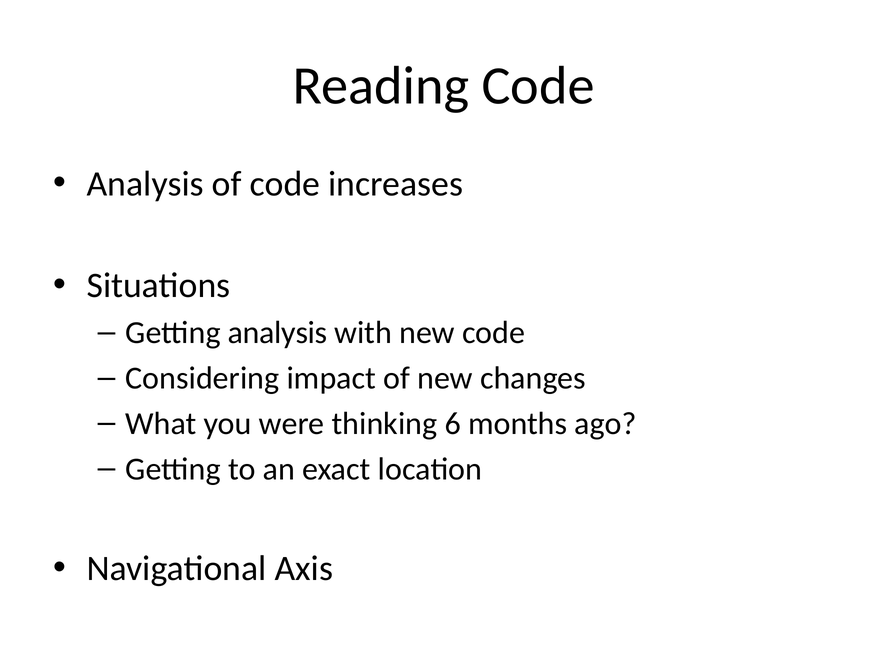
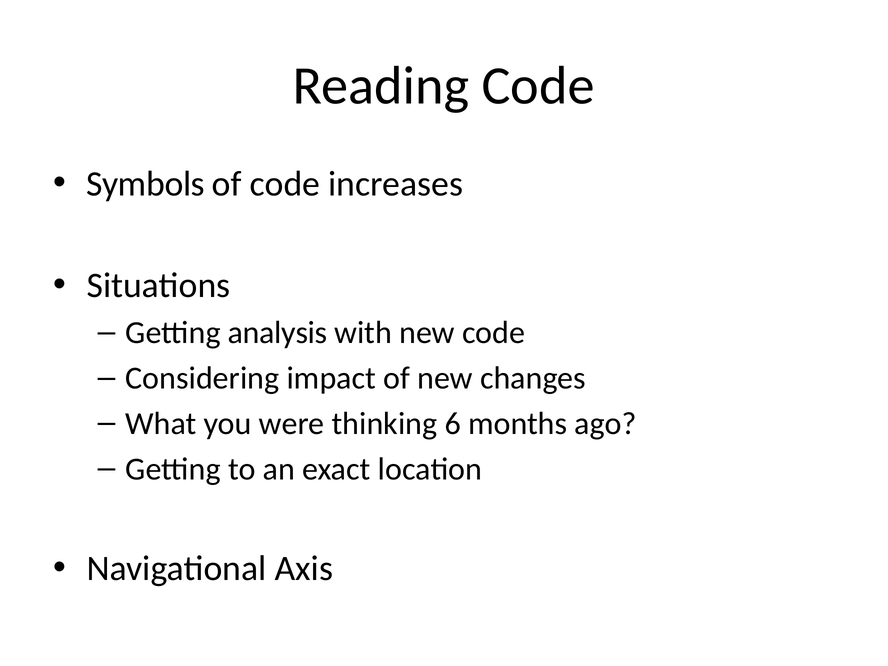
Analysis at (145, 184): Analysis -> Symbols
